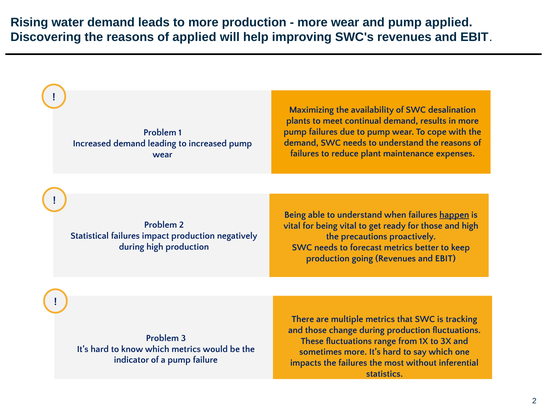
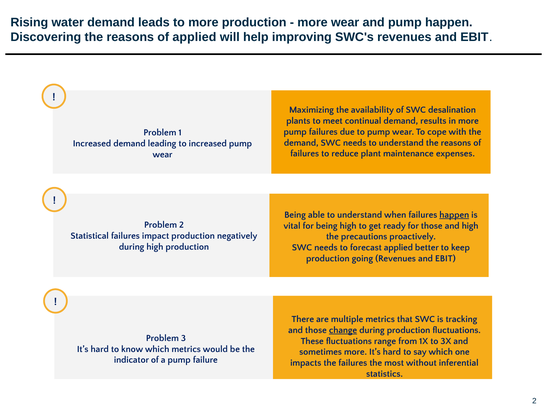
pump applied: applied -> happen
being vital: vital -> high
forecast metrics: metrics -> applied
change underline: none -> present
